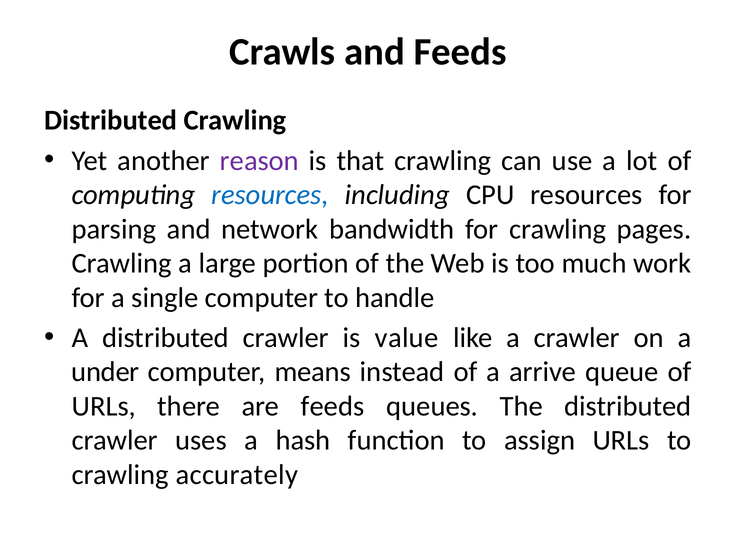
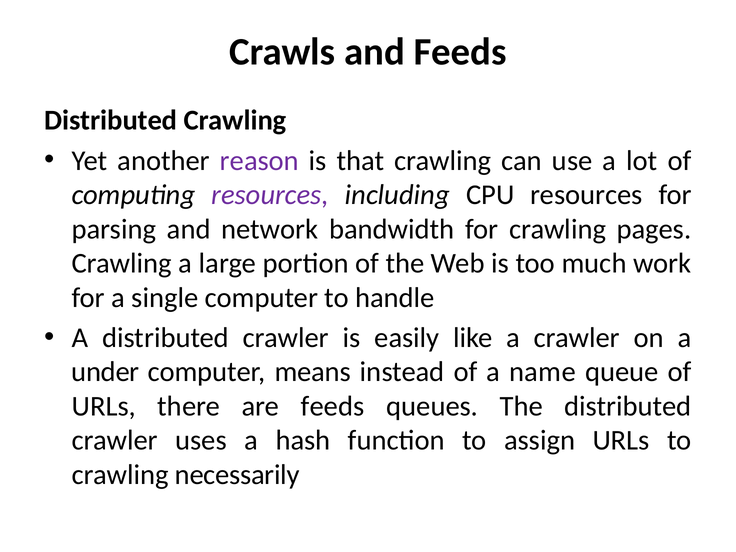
resources at (270, 195) colour: blue -> purple
value: value -> easily
arrive: arrive -> name
accurately: accurately -> necessarily
